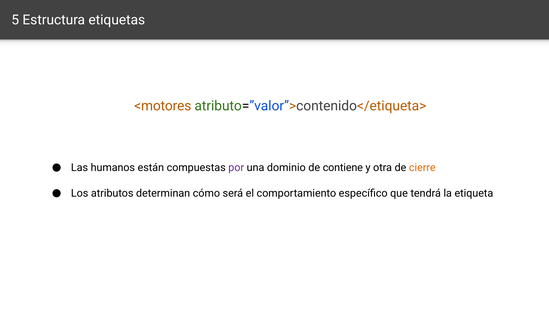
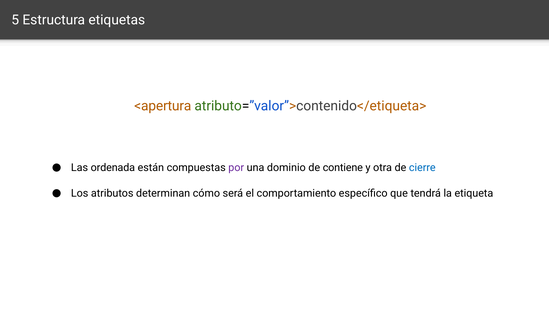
<motores: <motores -> <apertura
humanos: humanos -> ordenada
cierre colour: orange -> blue
